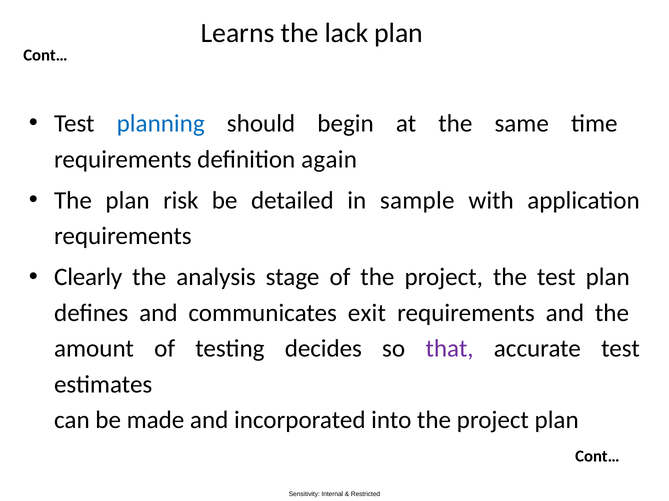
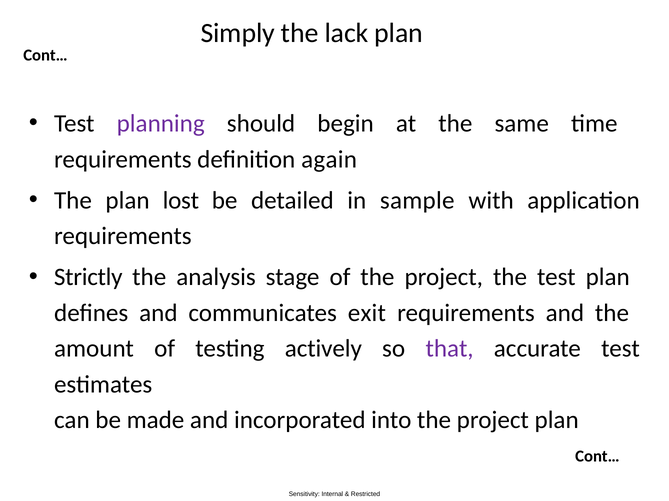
Learns: Learns -> Simply
planning colour: blue -> purple
risk: risk -> lost
Clearly: Clearly -> Strictly
decides: decides -> actively
